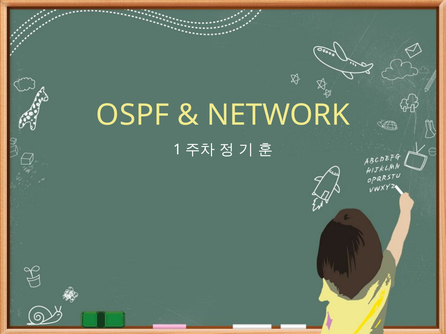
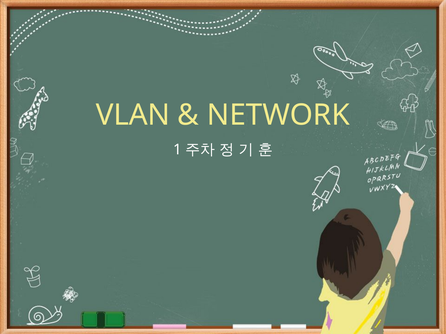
OSPF: OSPF -> VLAN
